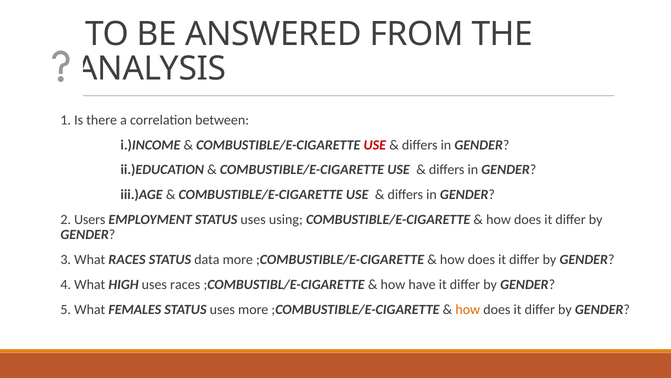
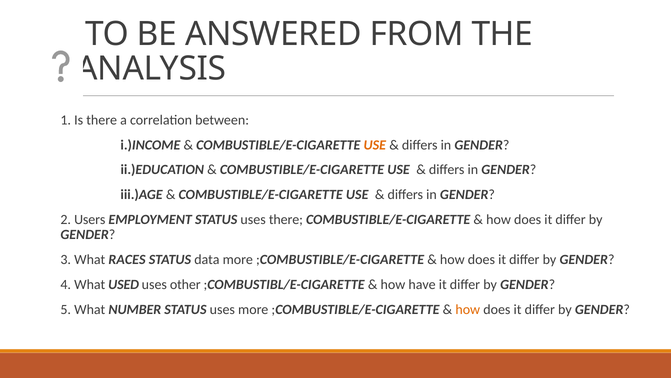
USE at (375, 145) colour: red -> orange
uses using: using -> there
HIGH: HIGH -> USED
uses races: races -> other
FEMALES: FEMALES -> NUMBER
